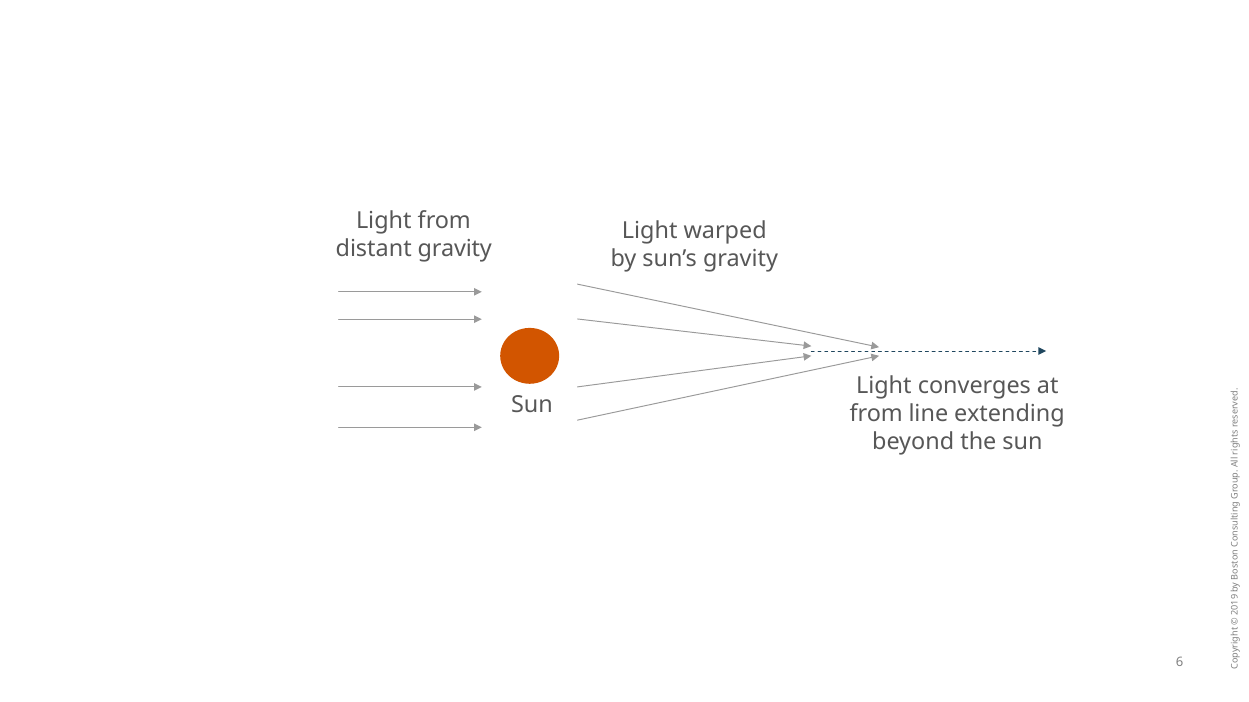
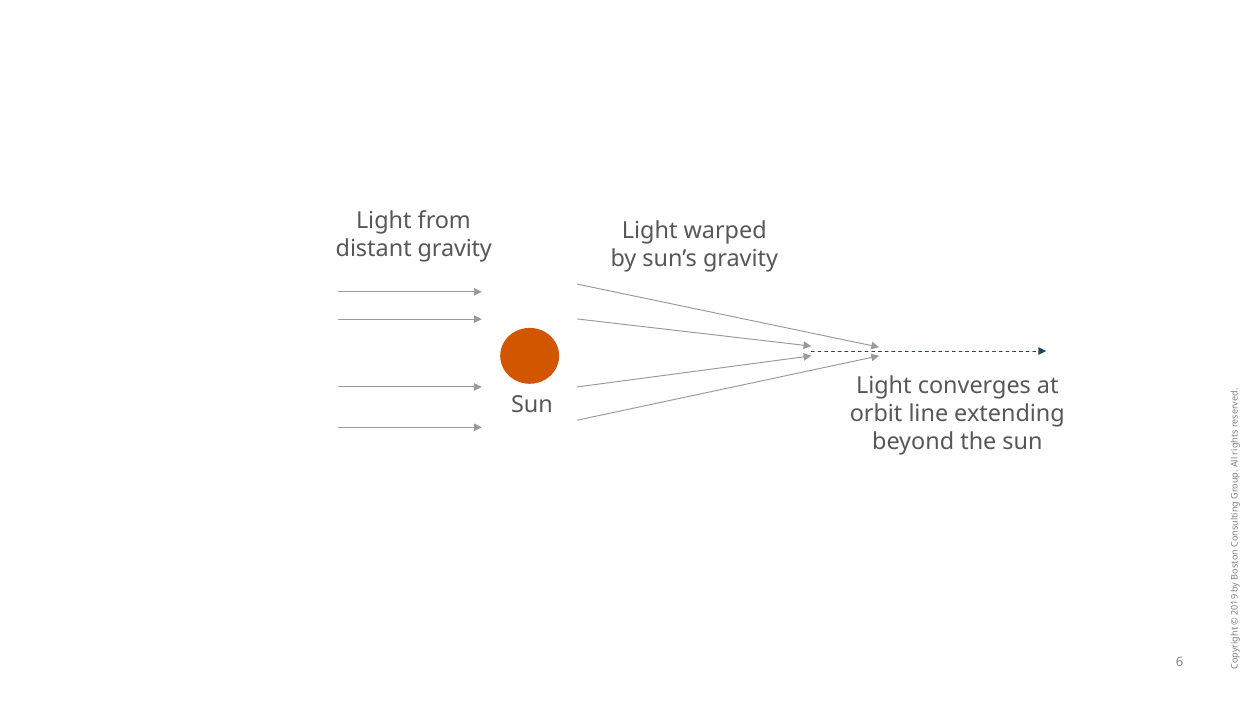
from at (876, 414): from -> orbit
